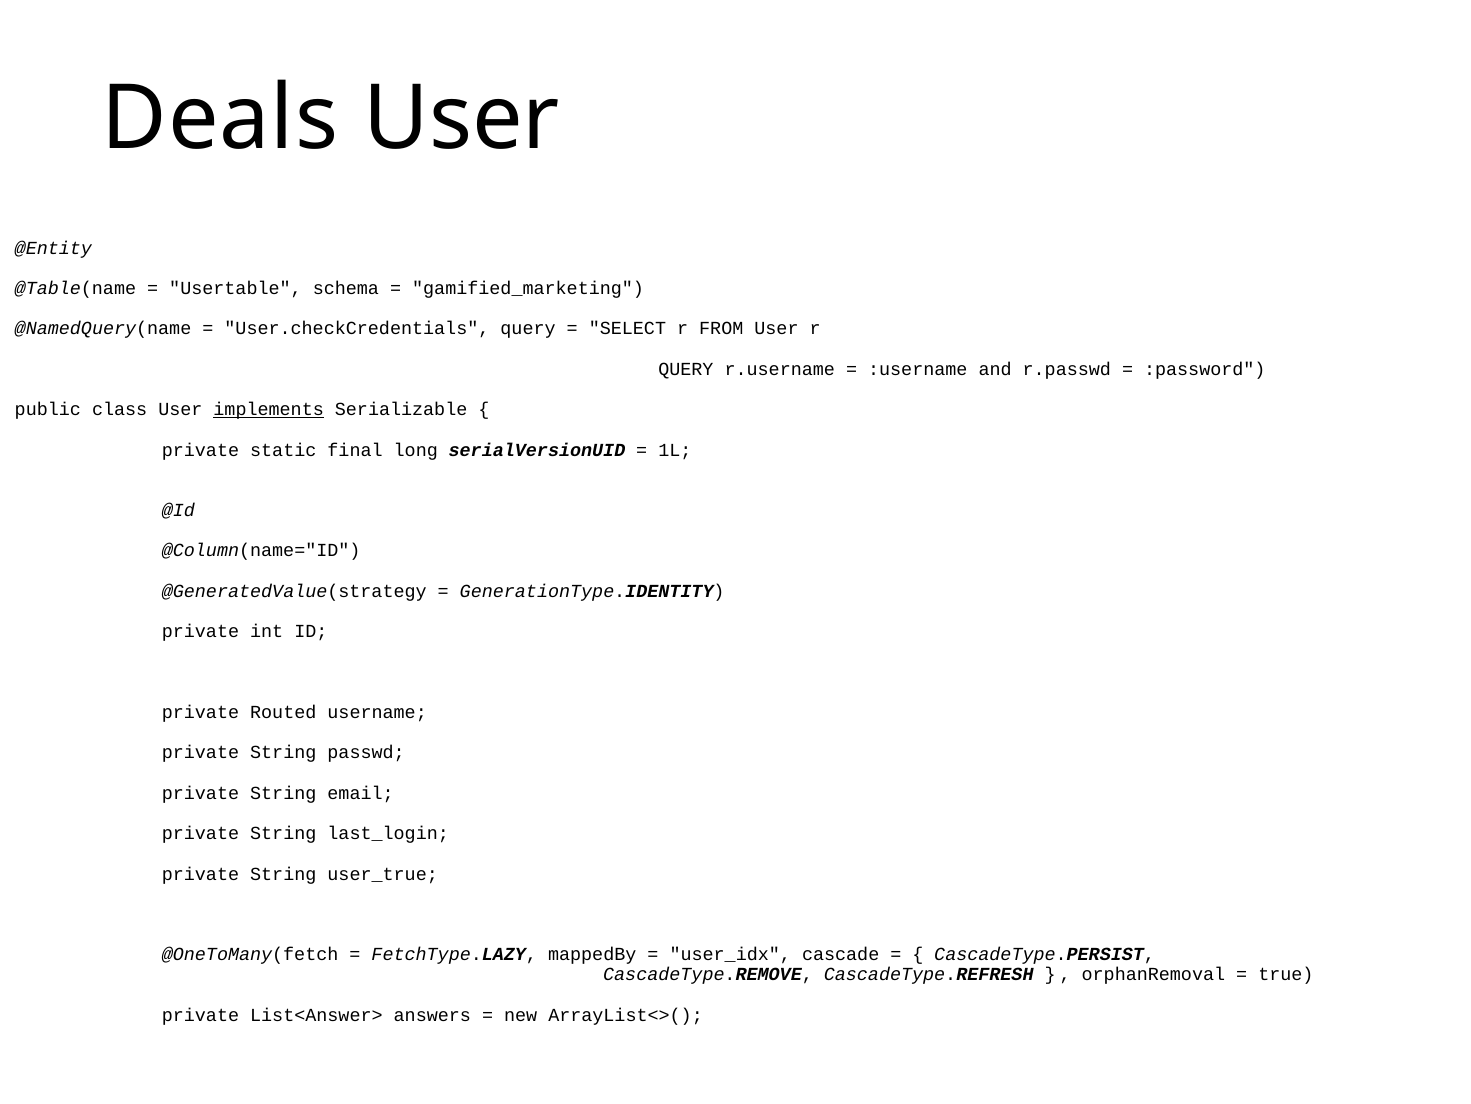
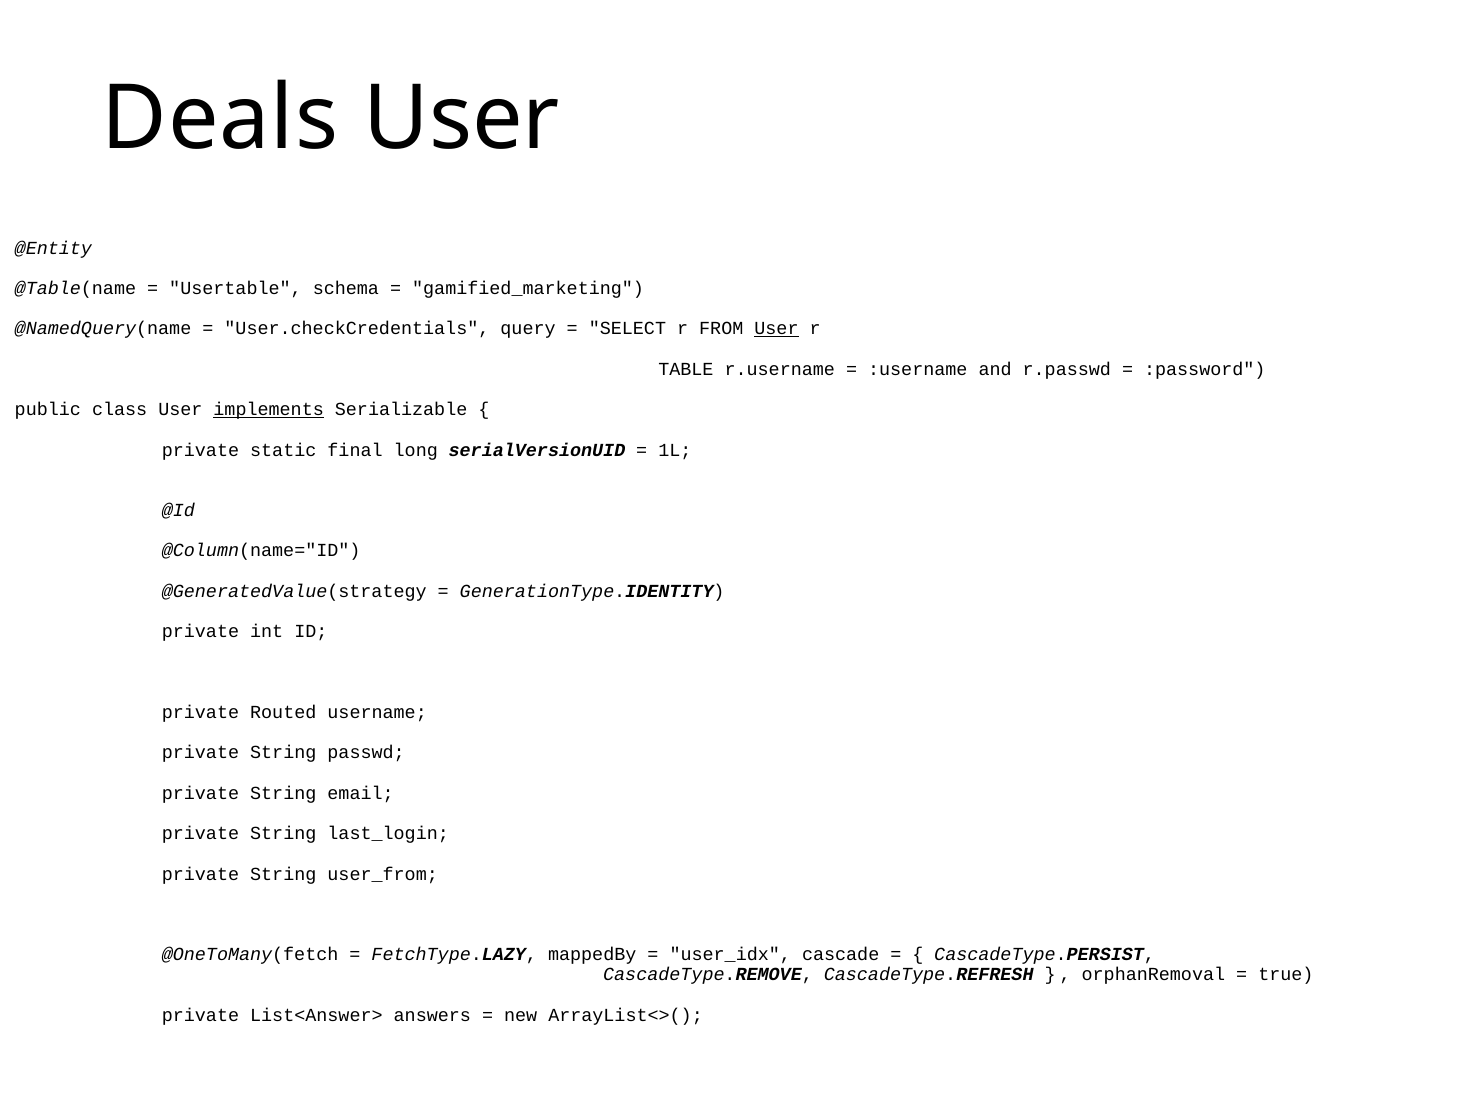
User at (776, 329) underline: none -> present
QUERY at (686, 369): QUERY -> TABLE
user_true: user_true -> user_from
